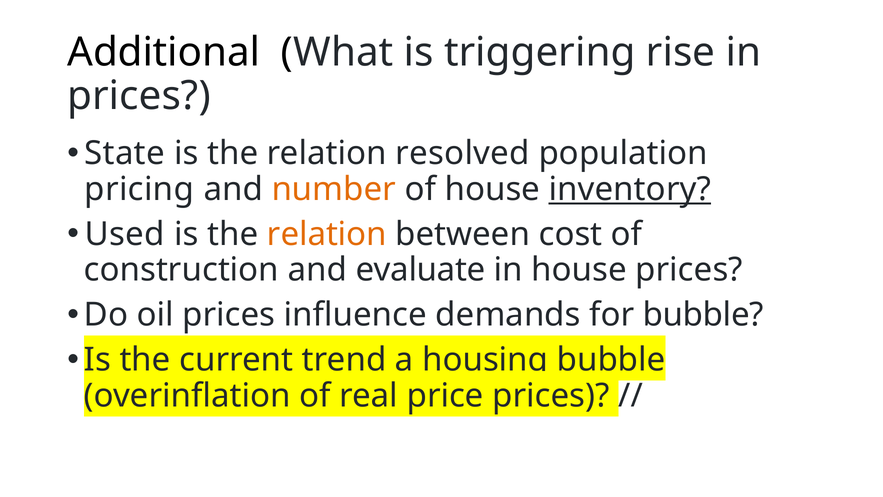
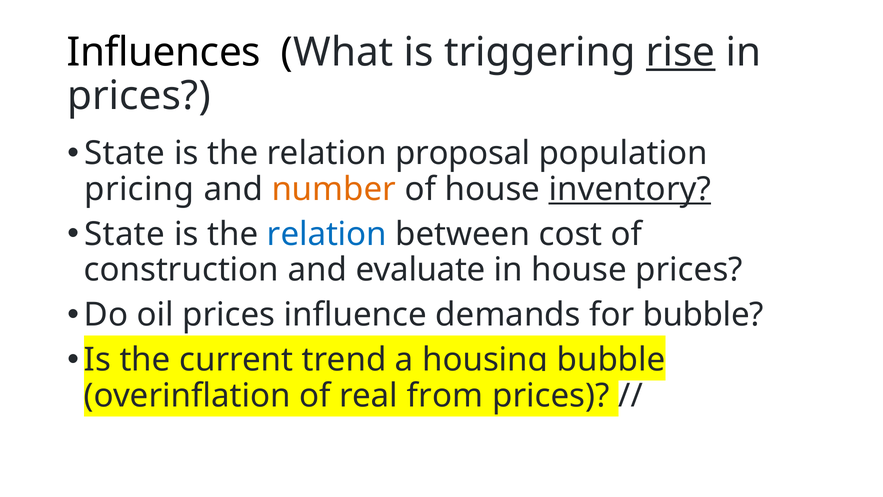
Additional: Additional -> Influences
rise underline: none -> present
resolved: resolved -> proposal
Used at (125, 234): Used -> State
relation at (327, 234) colour: orange -> blue
price: price -> from
